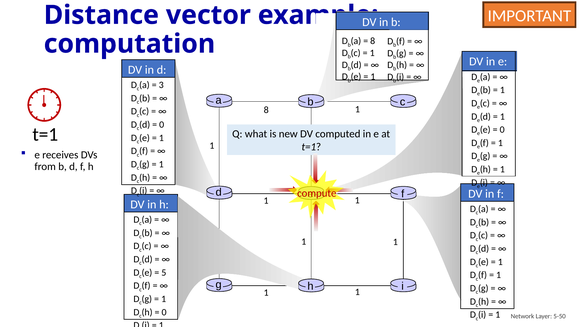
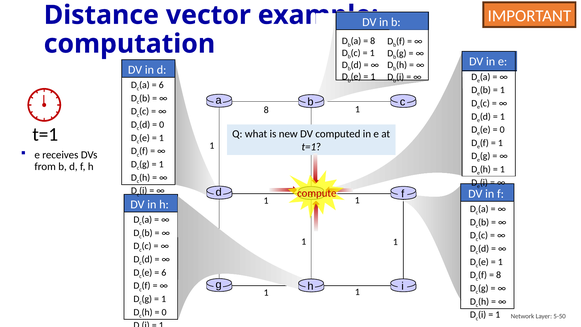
3 at (161, 85): 3 -> 6
5 at (164, 272): 5 -> 6
1 at (499, 275): 1 -> 8
